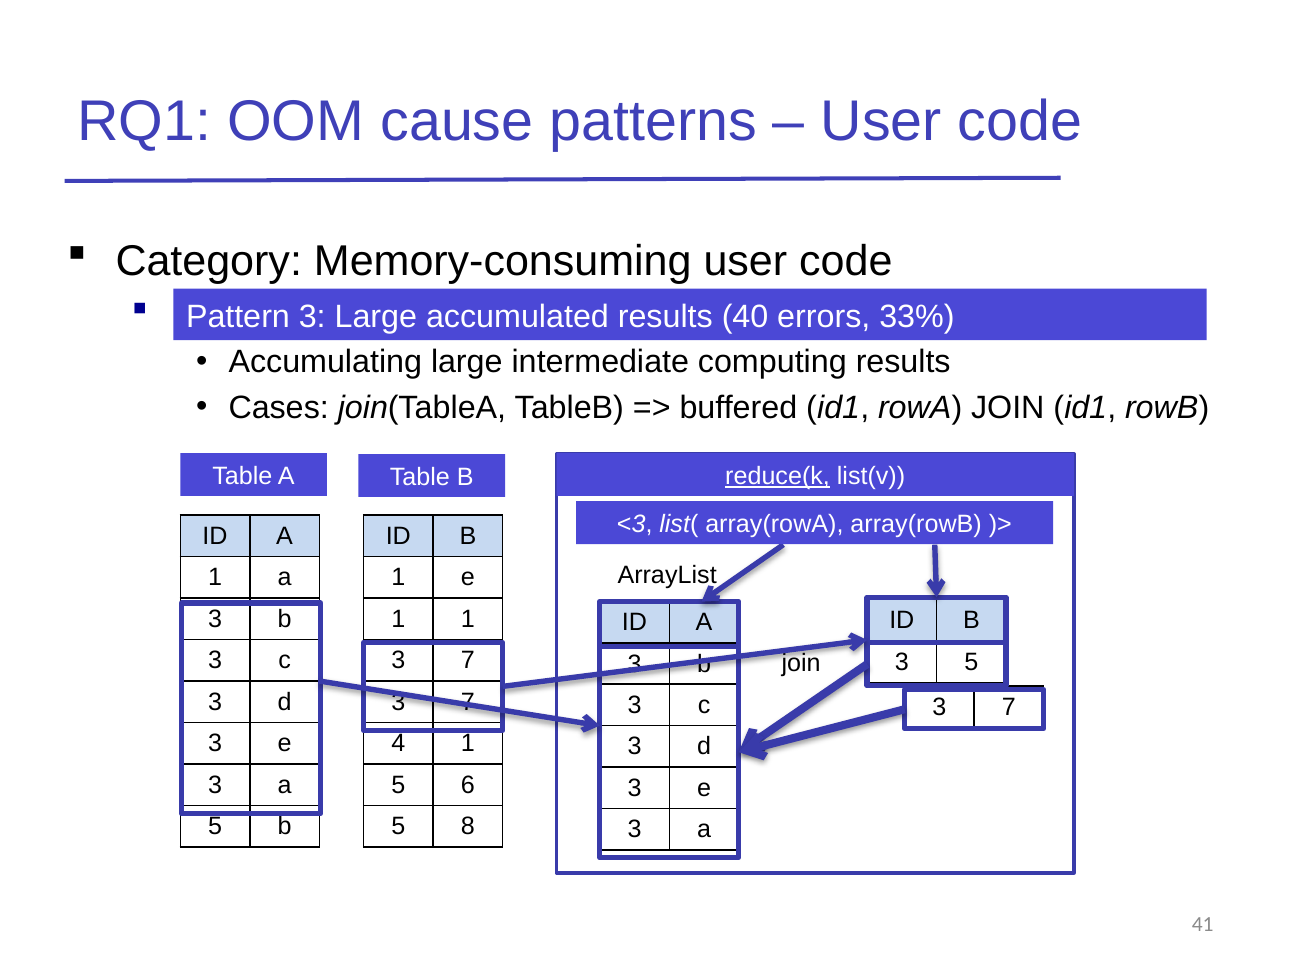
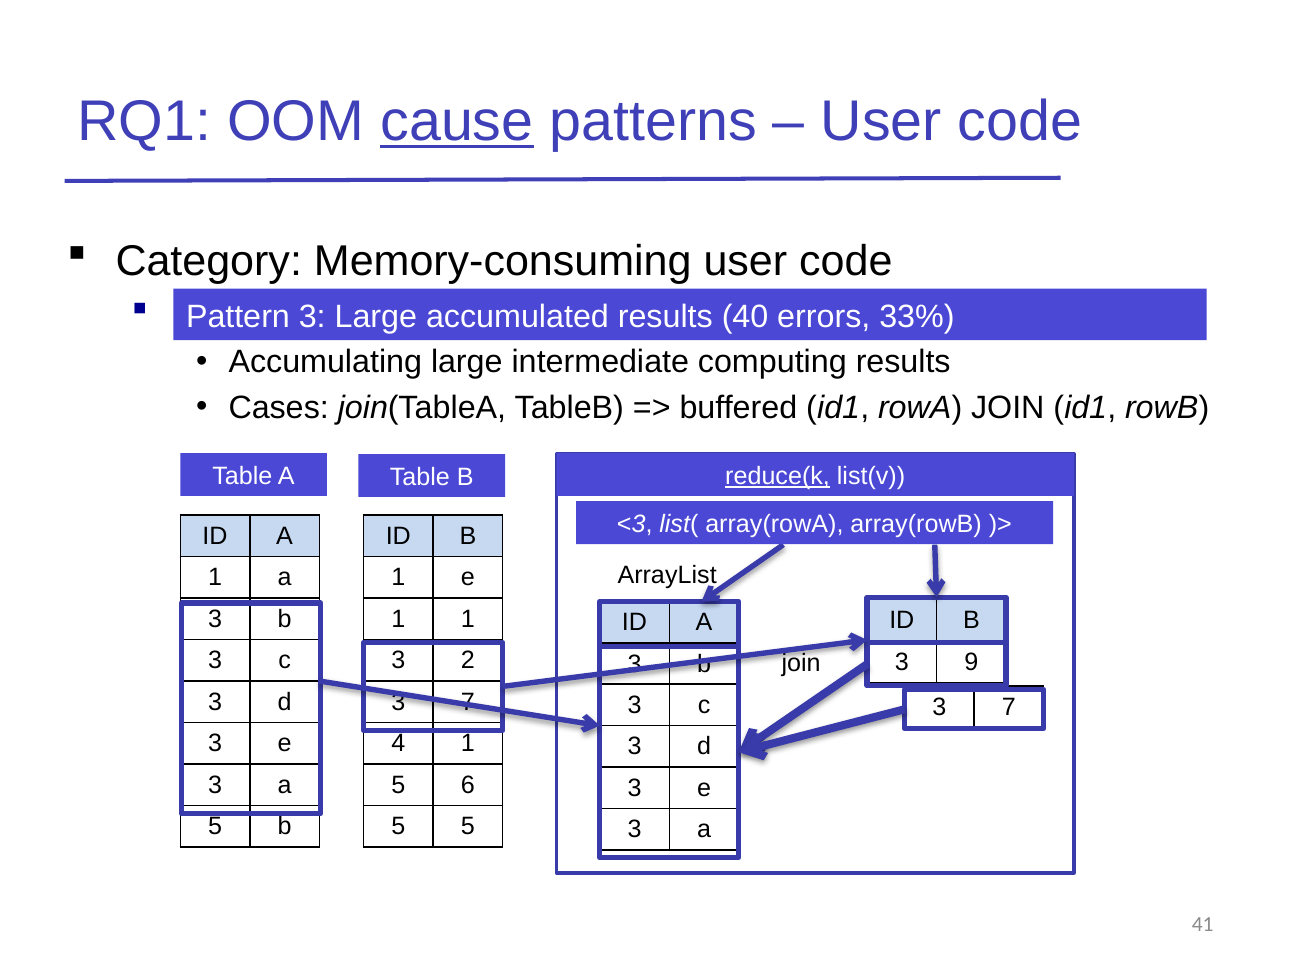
cause underline: none -> present
7 at (468, 661): 7 -> 2
3 5: 5 -> 9
5 8: 8 -> 5
